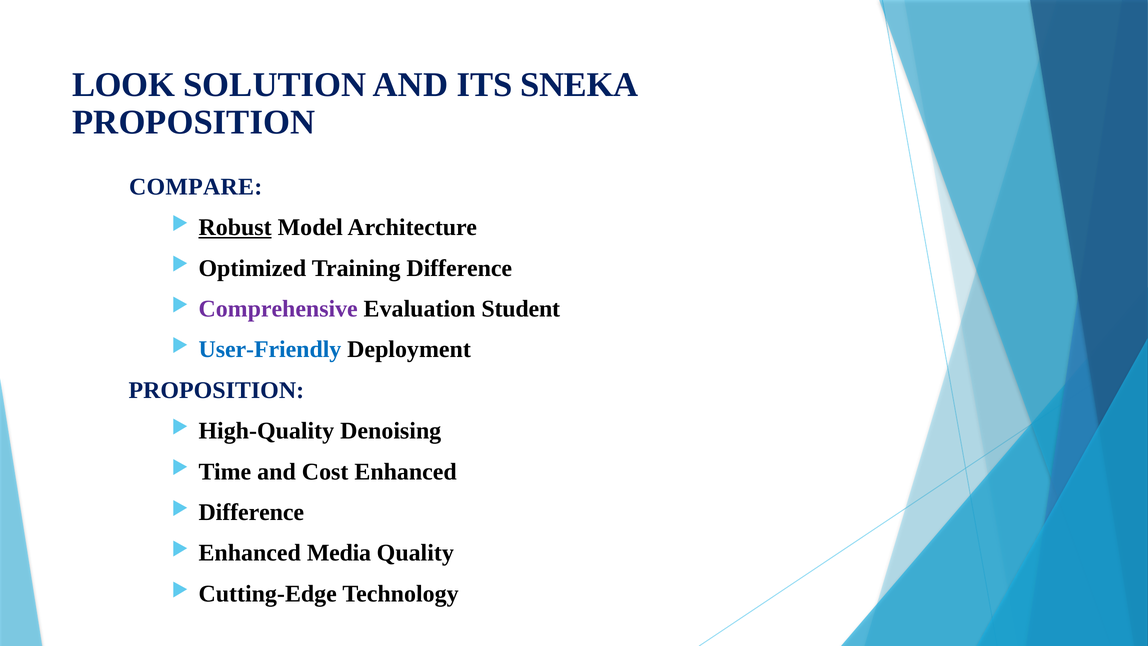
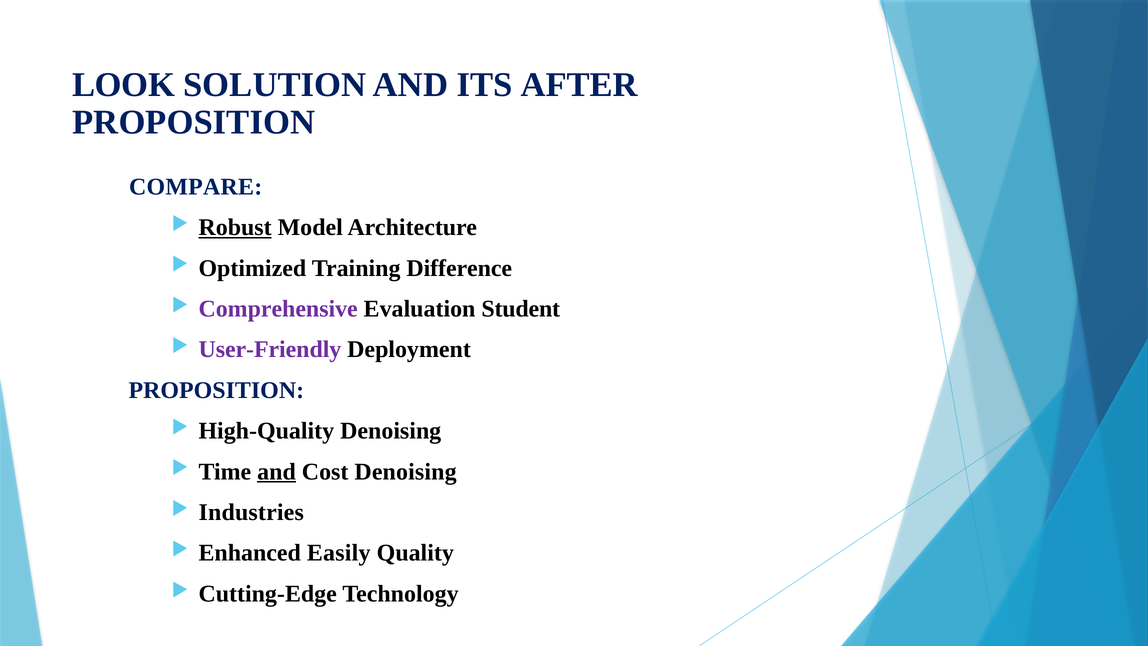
SNEKA: SNEKA -> AFTER
User-Friendly colour: blue -> purple
and at (277, 471) underline: none -> present
Cost Enhanced: Enhanced -> Denoising
Difference at (251, 512): Difference -> Industries
Media: Media -> Easily
